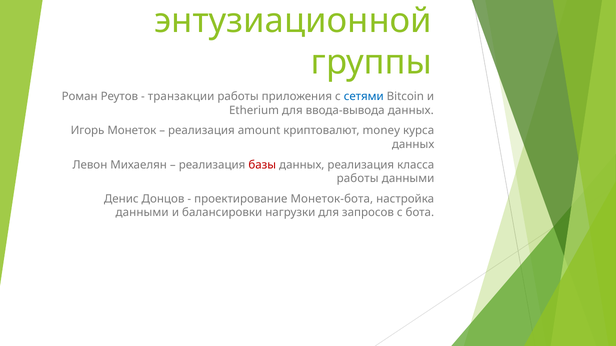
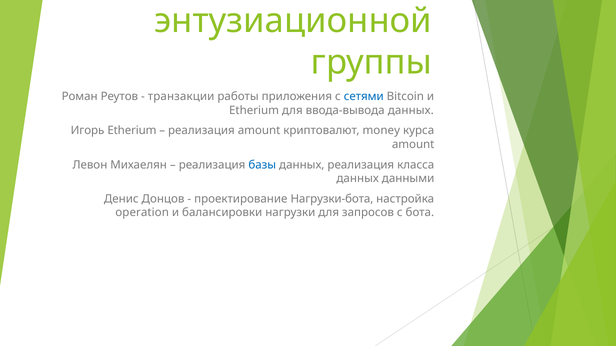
Игорь Монеток: Монеток -> Etherium
данных at (413, 145): данных -> amount
базы colour: red -> blue
работы at (358, 179): работы -> данных
Монеток-бота: Монеток-бота -> Нагрузки-бота
данными at (142, 213): данными -> operation
